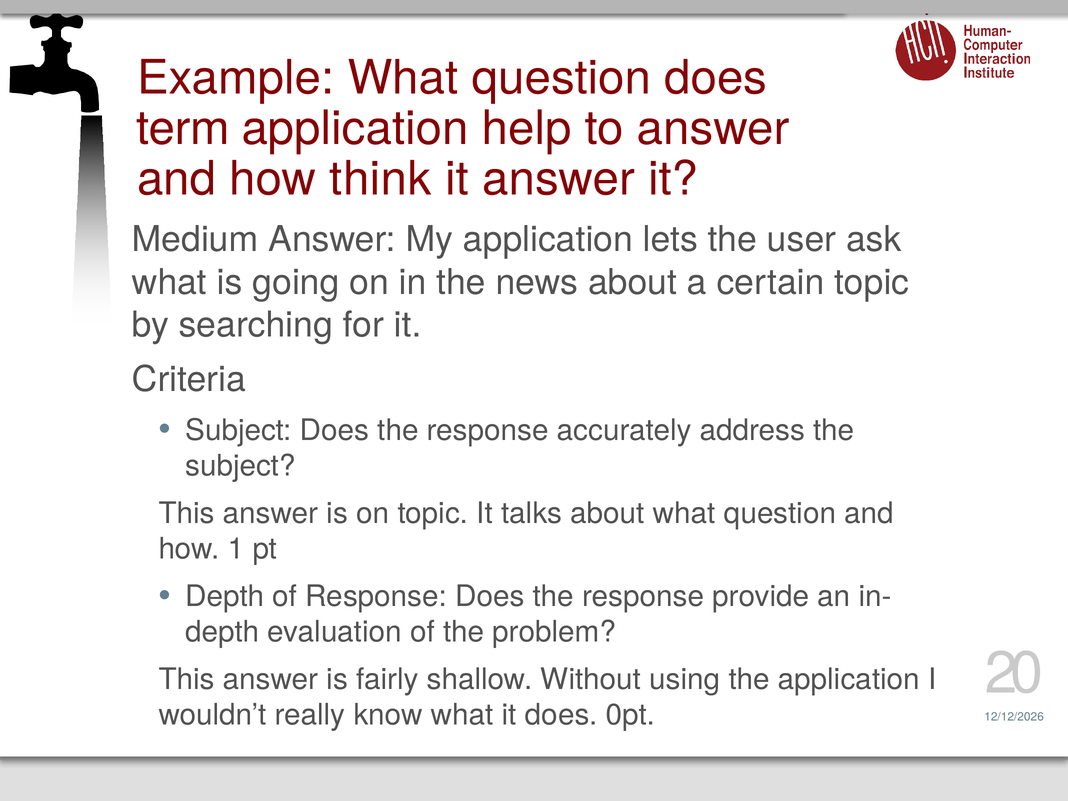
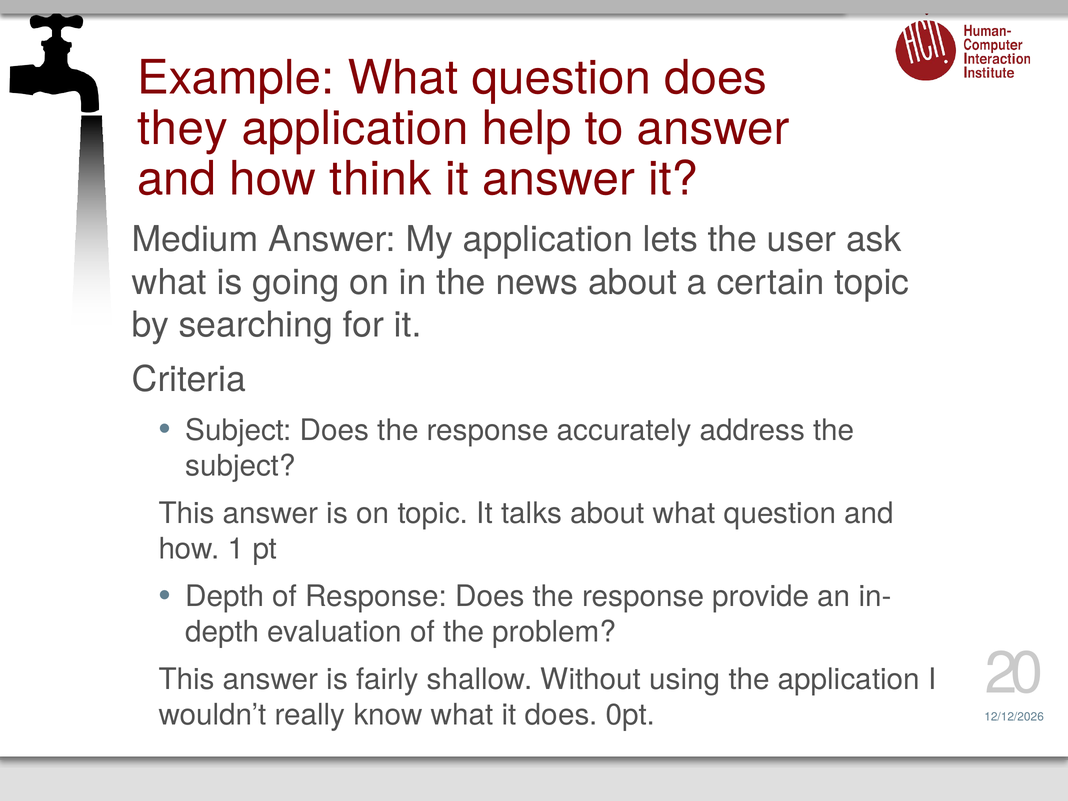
term: term -> they
